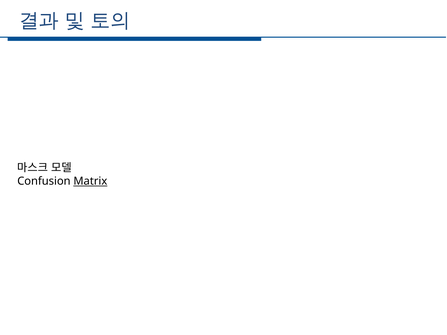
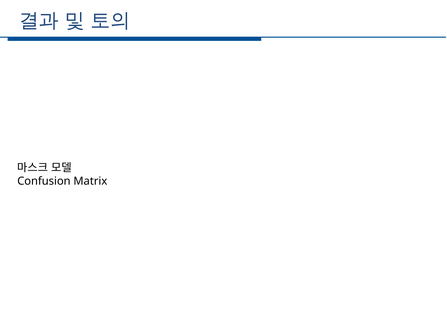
Matrix underline: present -> none
